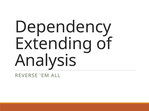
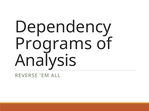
Extending: Extending -> Programs
